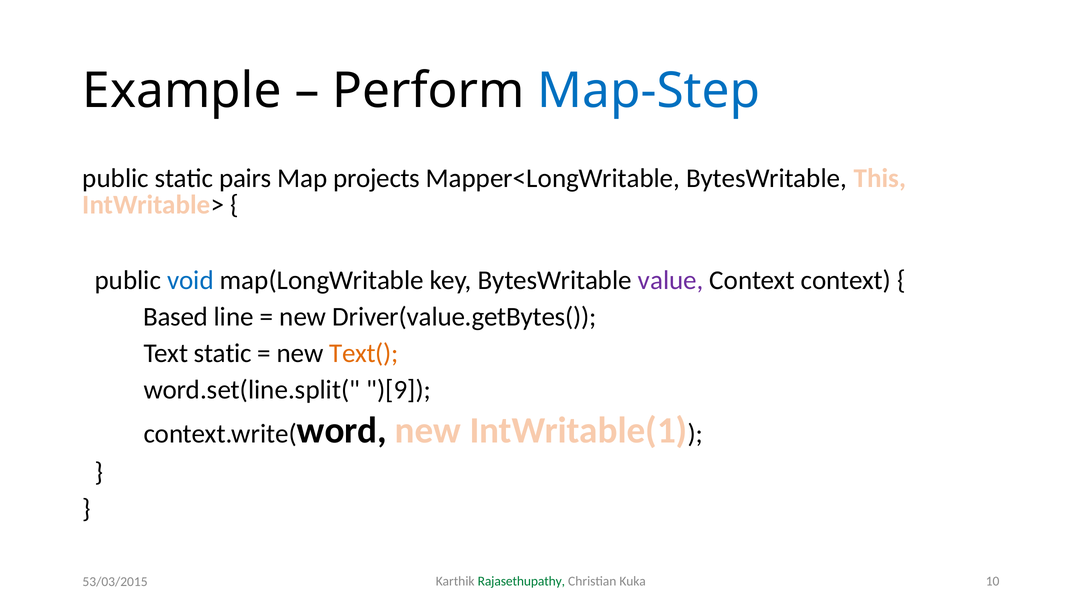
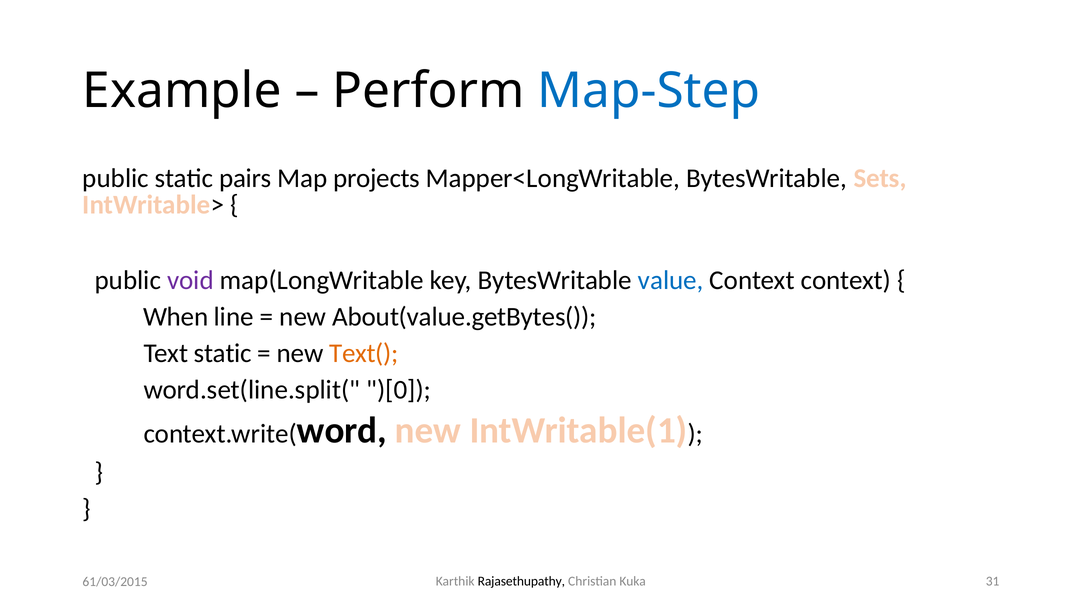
This: This -> Sets
void colour: blue -> purple
value colour: purple -> blue
Based: Based -> When
Driver(value.getBytes(: Driver(value.getBytes( -> About(value.getBytes(
)[9: )[9 -> )[0
Rajasethupathy colour: green -> black
10: 10 -> 31
53/03/2015: 53/03/2015 -> 61/03/2015
